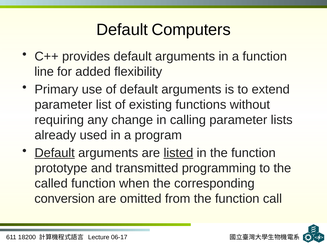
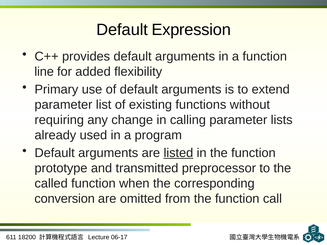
Computers: Computers -> Expression
Default at (55, 153) underline: present -> none
programming: programming -> preprocessor
